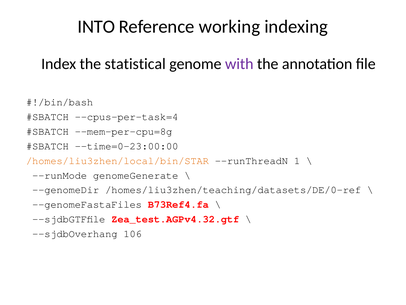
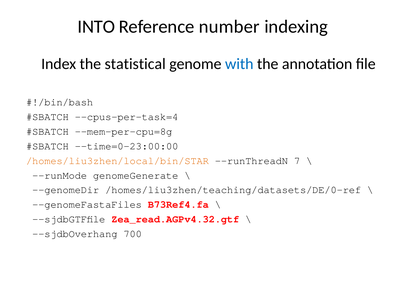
working: working -> number
with colour: purple -> blue
1: 1 -> 7
Zea_test.AGPv4.32.gtf: Zea_test.AGPv4.32.gtf -> Zea_read.AGPv4.32.gtf
106: 106 -> 700
